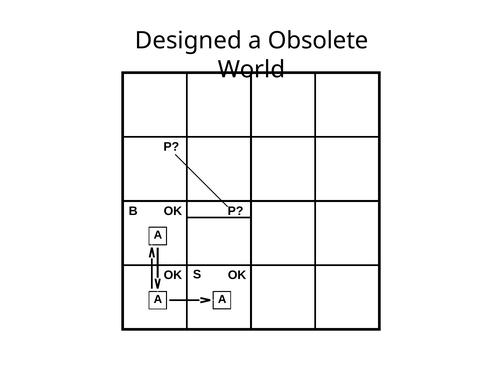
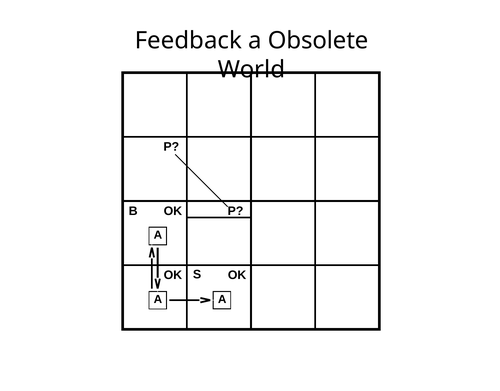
Designed: Designed -> Feedback
